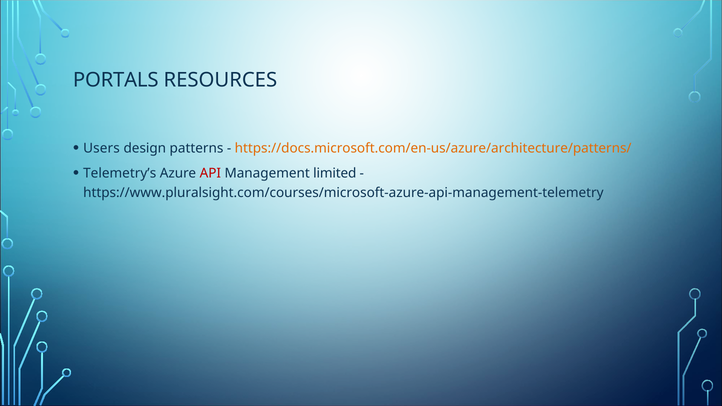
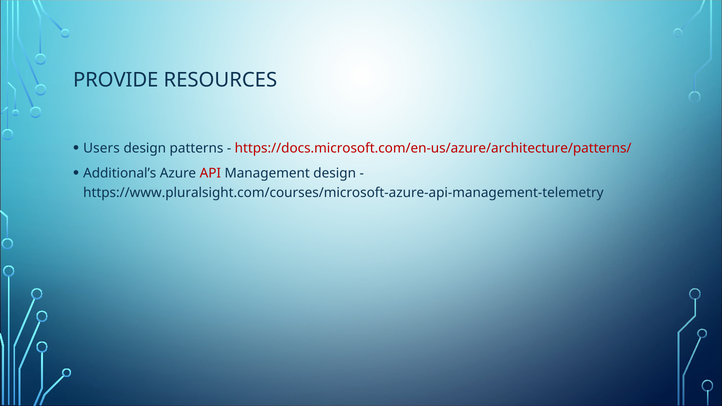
PORTALS: PORTALS -> PROVIDE
https://docs.microsoft.com/en-us/azure/architecture/patterns/ colour: orange -> red
Telemetry’s: Telemetry’s -> Additional’s
Management limited: limited -> design
